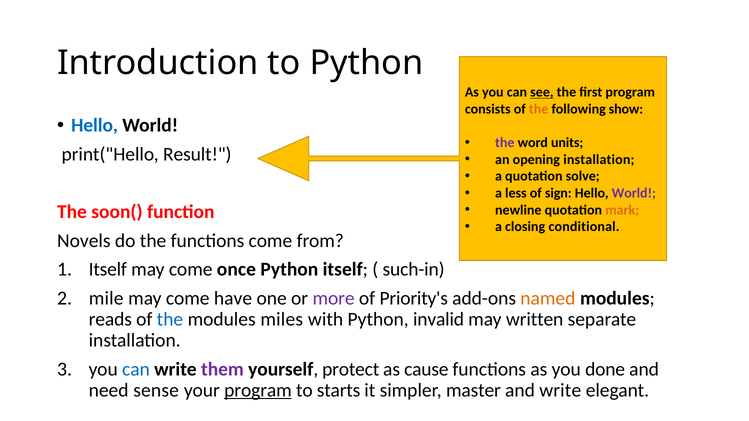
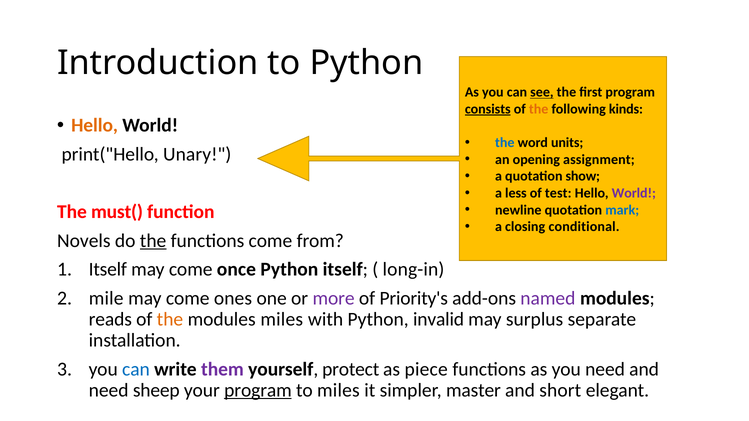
consists underline: none -> present
show: show -> kinds
Hello at (95, 125) colour: blue -> orange
the at (505, 143) colour: purple -> blue
Result: Result -> Unary
opening installation: installation -> assignment
solve: solve -> show
sign: sign -> test
mark colour: orange -> blue
soon(: soon( -> must(
the at (153, 241) underline: none -> present
such-in: such-in -> long-in
have: have -> ones
named colour: orange -> purple
the at (170, 320) colour: blue -> orange
written: written -> surplus
cause: cause -> piece
you done: done -> need
sense: sense -> sheep
to starts: starts -> miles
and write: write -> short
